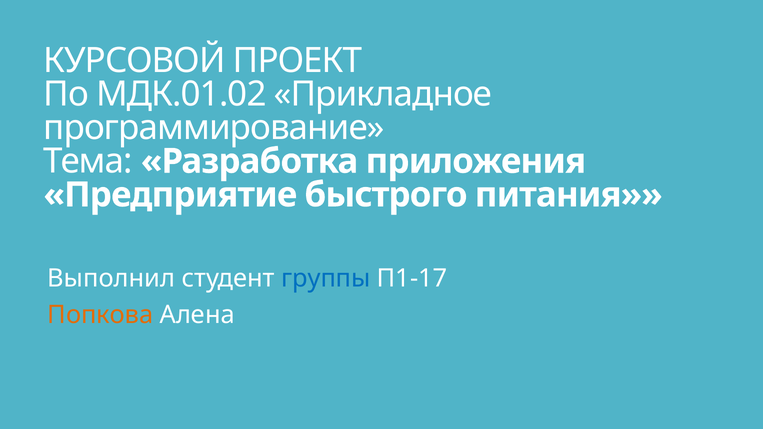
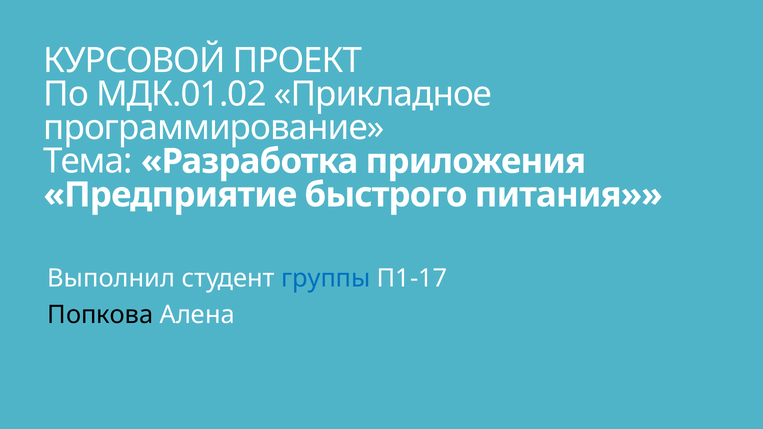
Попкова colour: orange -> black
